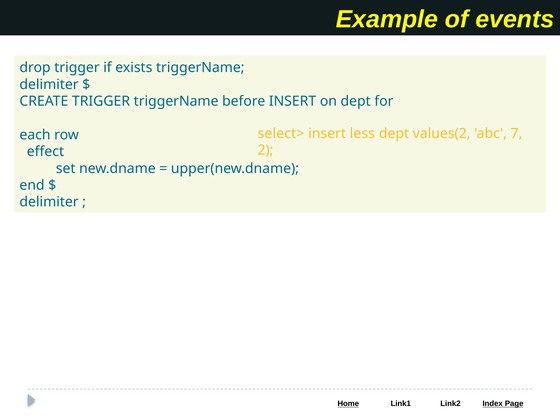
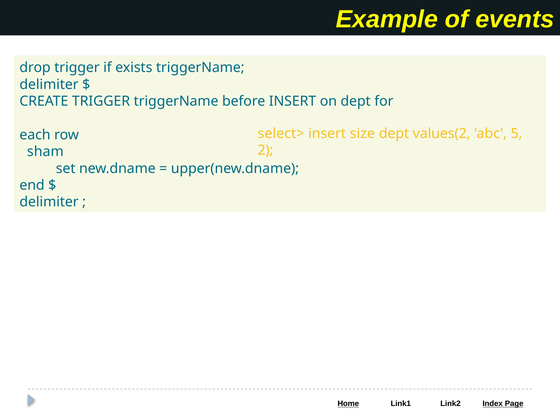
less: less -> size
7: 7 -> 5
effect: effect -> sham
